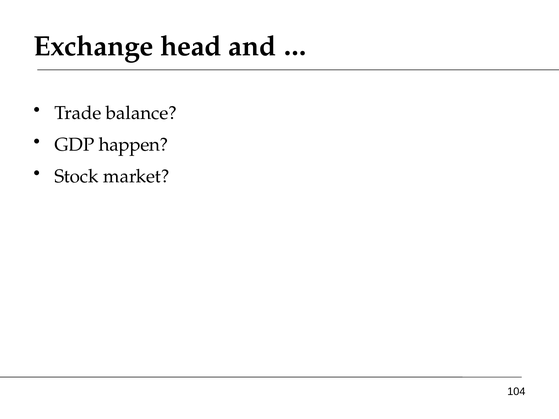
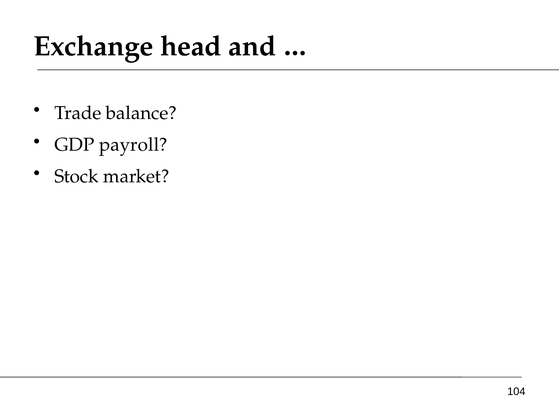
happen: happen -> payroll
